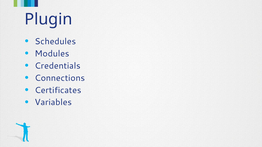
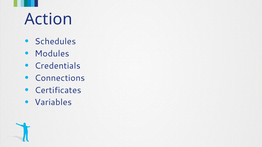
Plugin: Plugin -> Action
